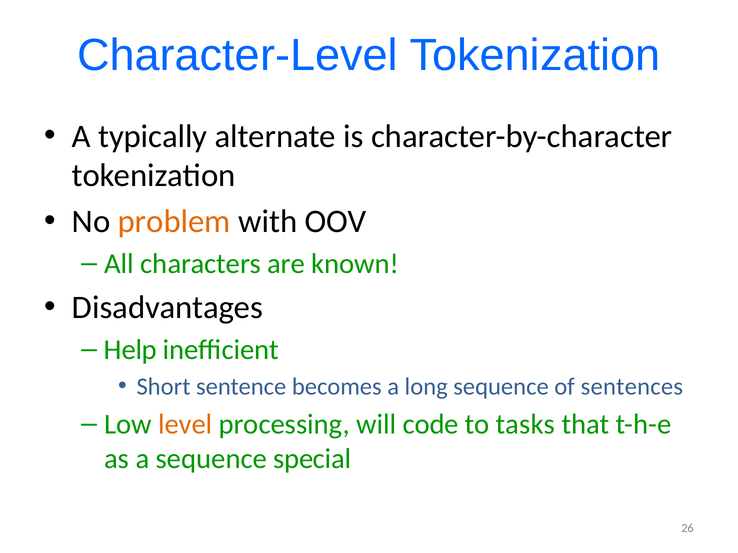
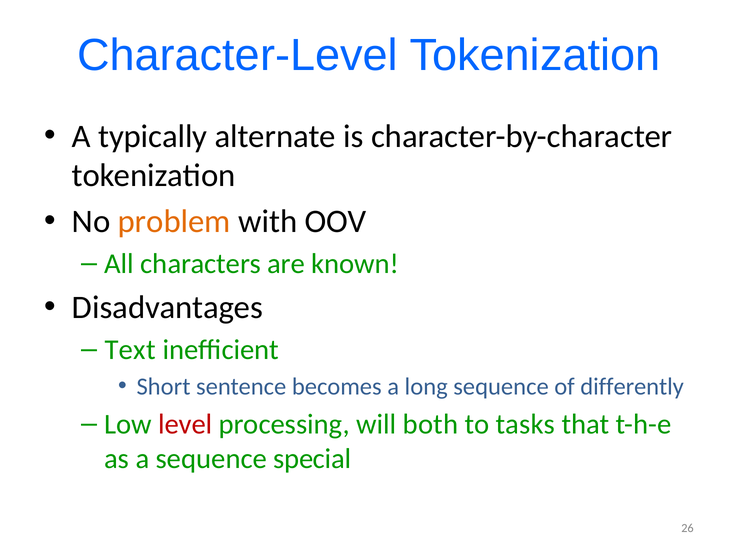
Help: Help -> Text
sentences: sentences -> differently
level colour: orange -> red
code: code -> both
